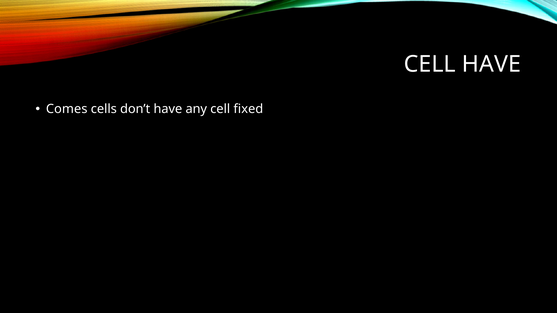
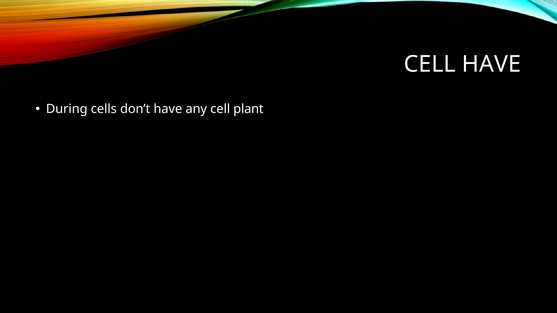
Comes: Comes -> During
fixed: fixed -> plant
